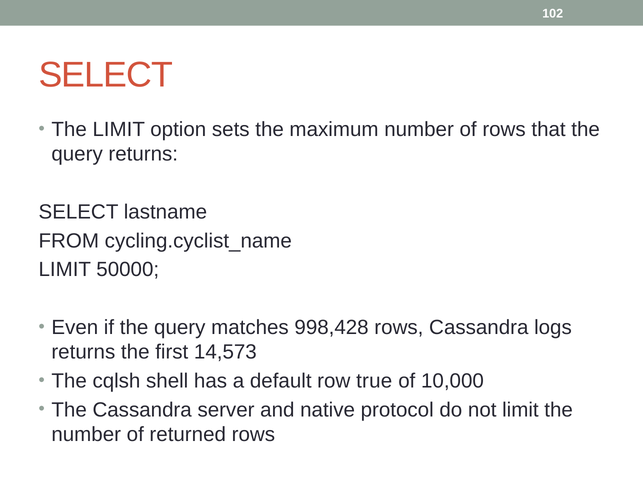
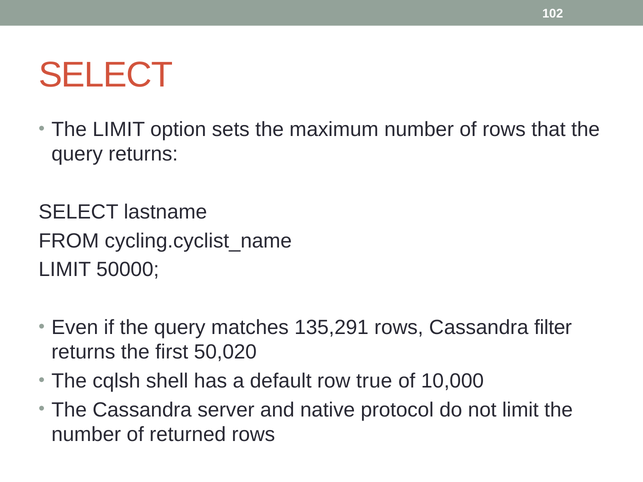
998,428: 998,428 -> 135,291
logs: logs -> filter
14,573: 14,573 -> 50,020
